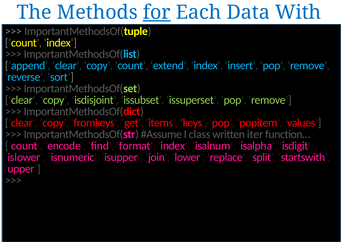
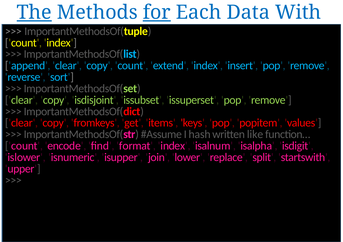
The underline: none -> present
class: class -> hash
iter: iter -> like
